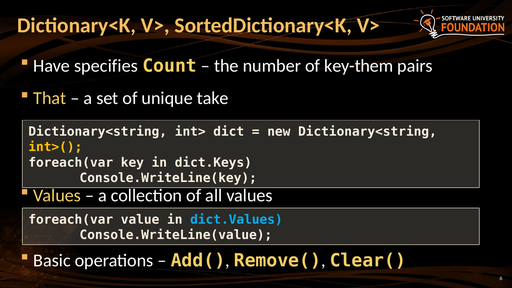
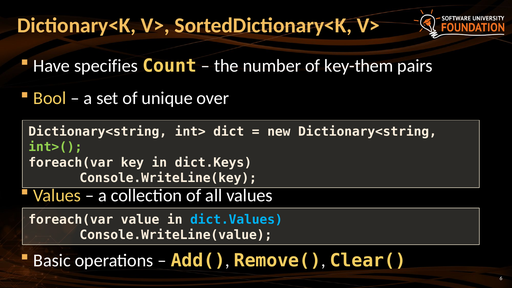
That: That -> Bool
take: take -> over
int>( colour: yellow -> light green
